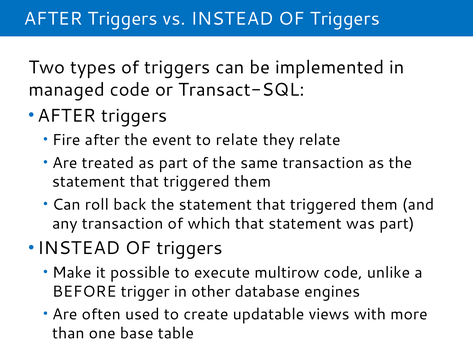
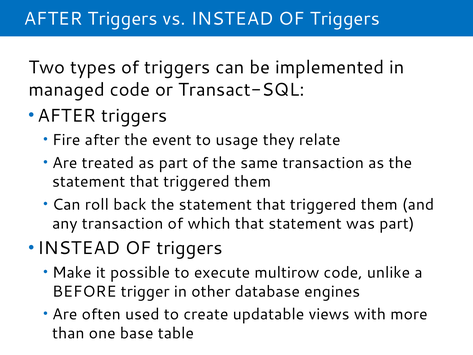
to relate: relate -> usage
